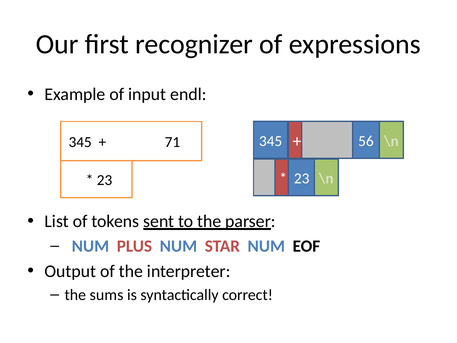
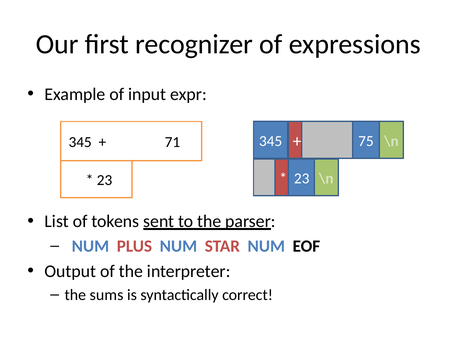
endl: endl -> expr
56: 56 -> 75
